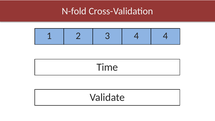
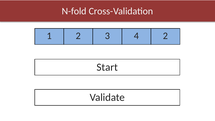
4 4: 4 -> 2
Time: Time -> Start
